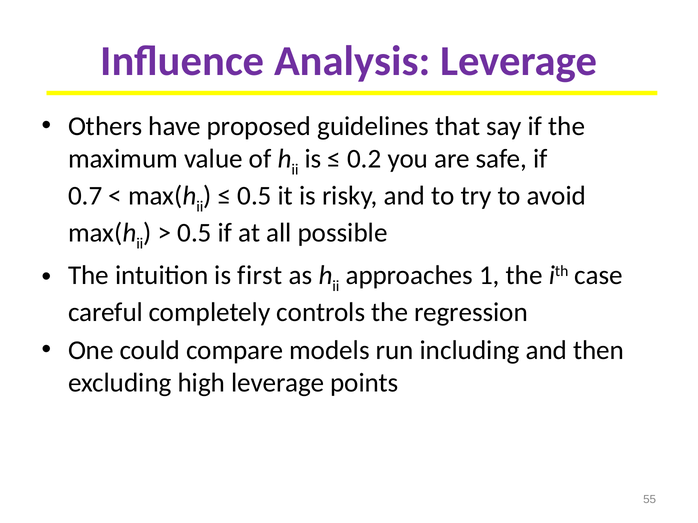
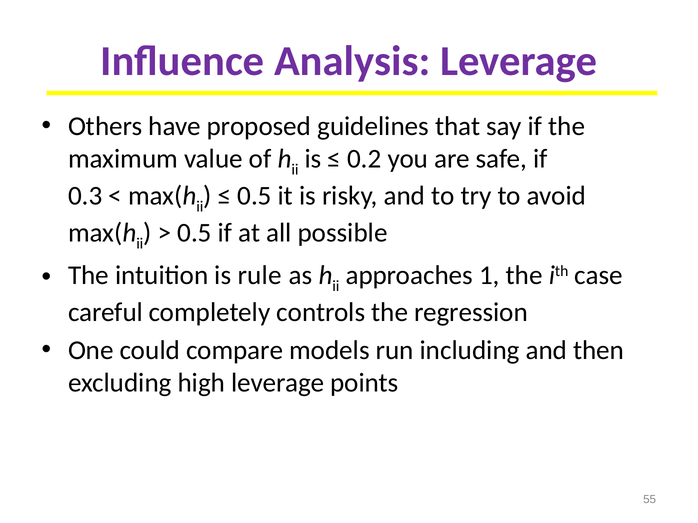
0.7: 0.7 -> 0.3
first: first -> rule
